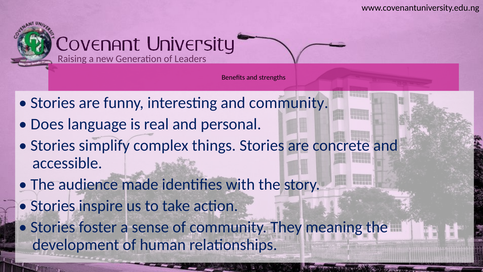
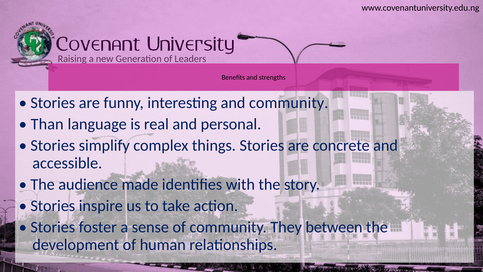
Does: Does -> Than
meaning: meaning -> between
